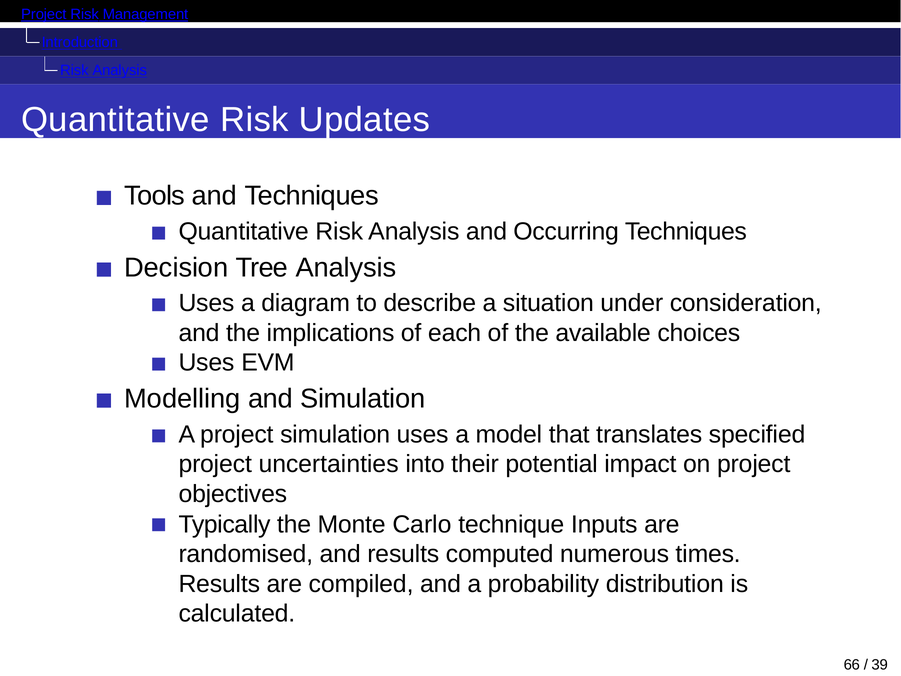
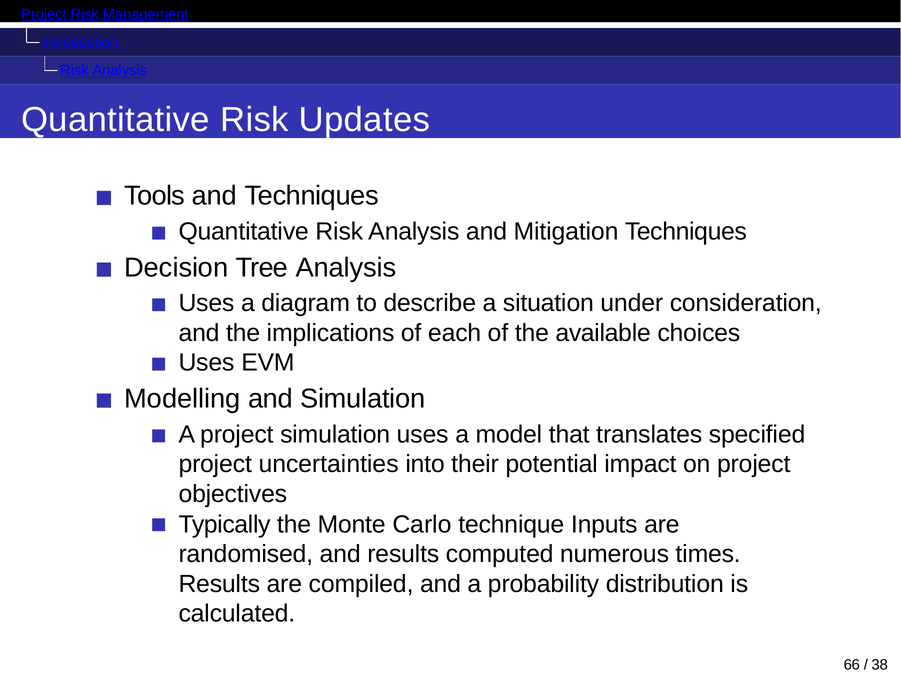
Occurring: Occurring -> Mitigation
39: 39 -> 38
